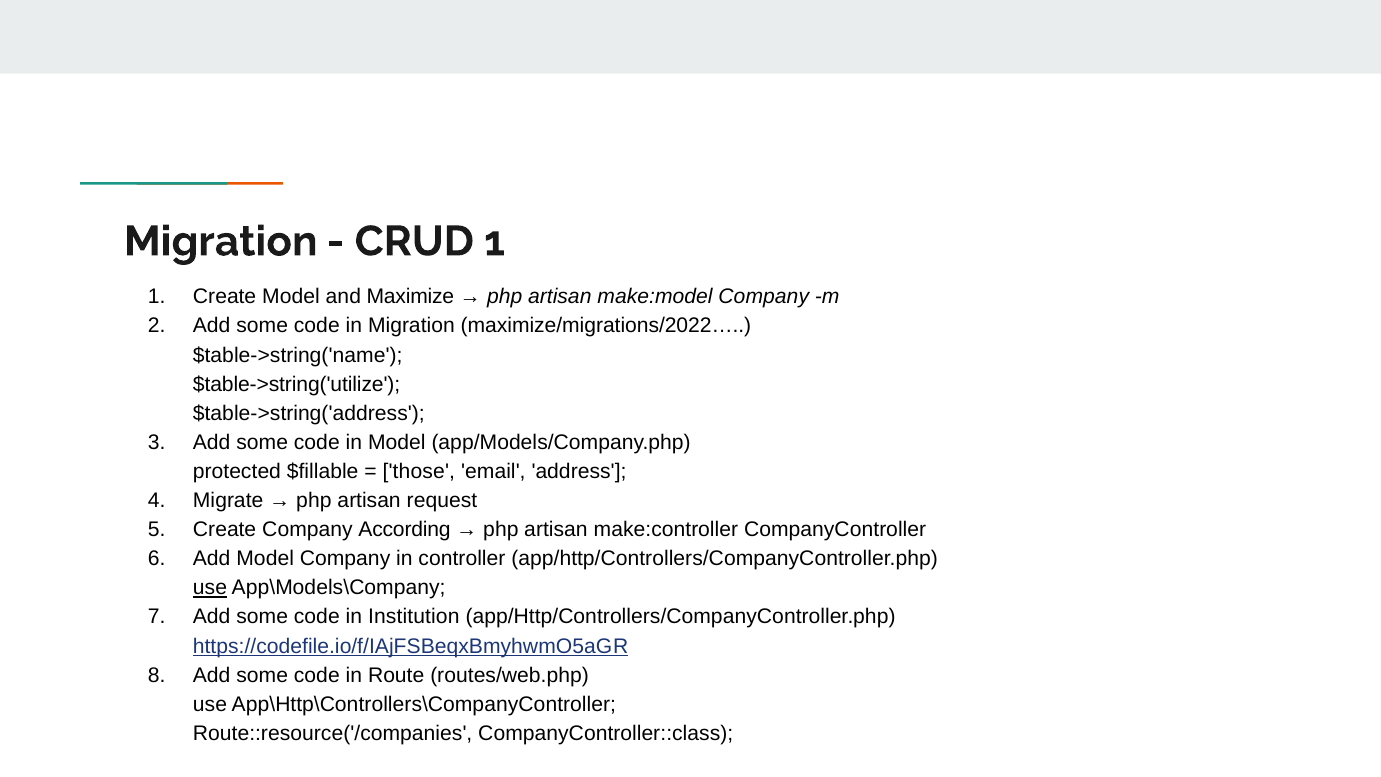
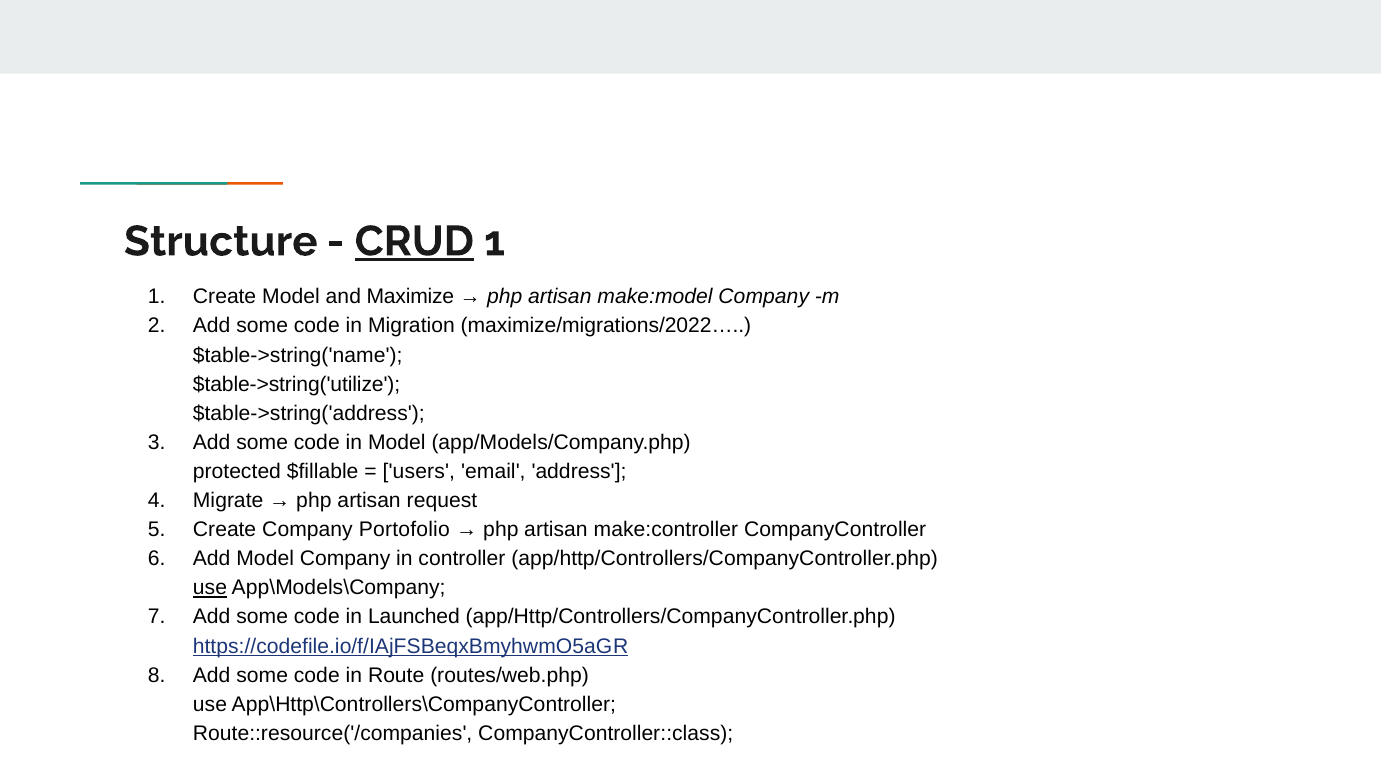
Migration at (221, 241): Migration -> Structure
CRUD underline: none -> present
those: those -> users
According: According -> Portofolio
Institution: Institution -> Launched
